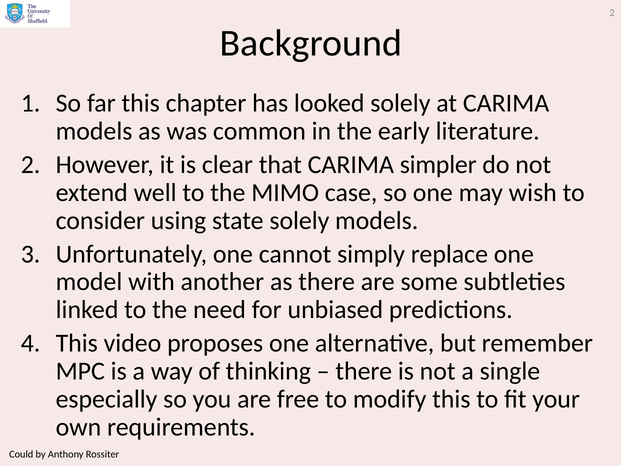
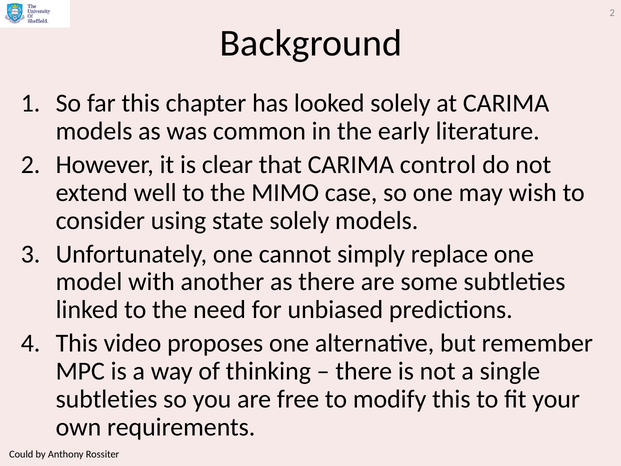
simpler: simpler -> control
especially at (107, 399): especially -> subtleties
